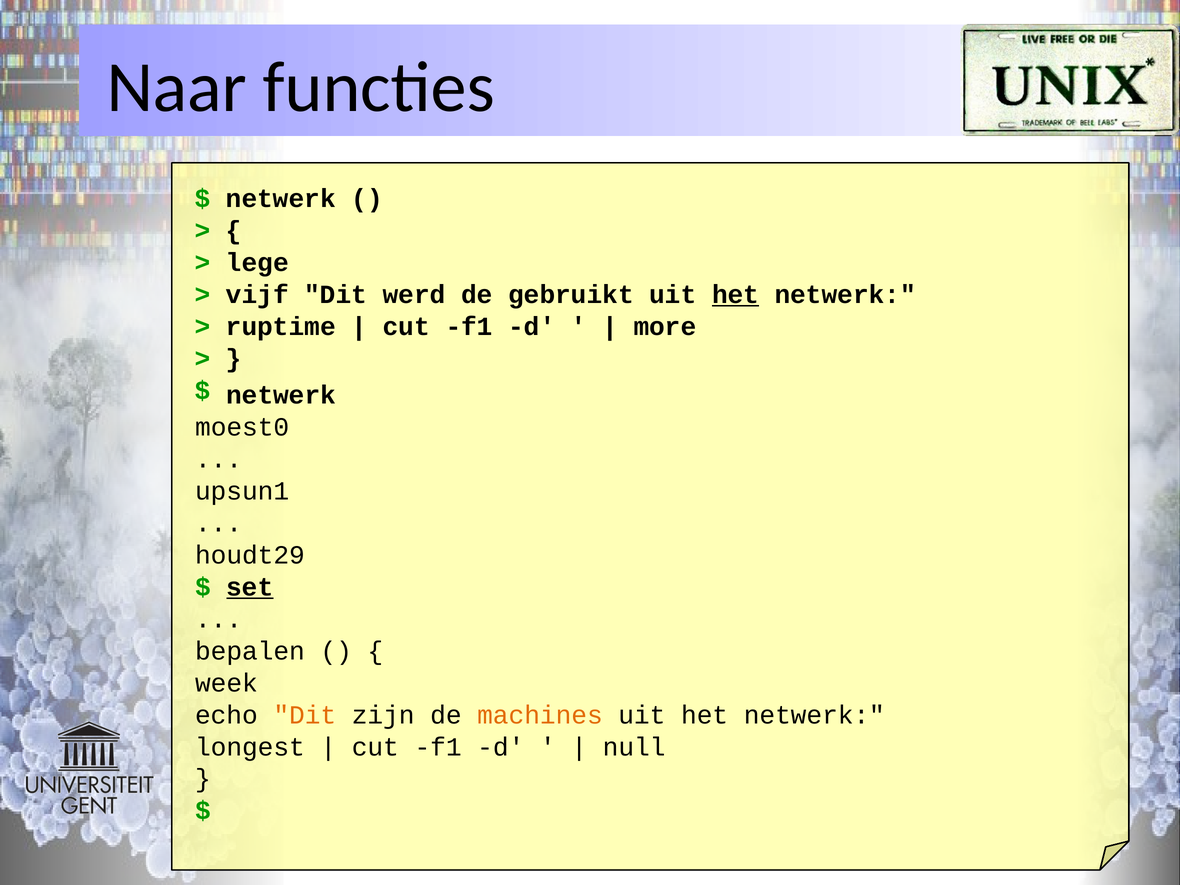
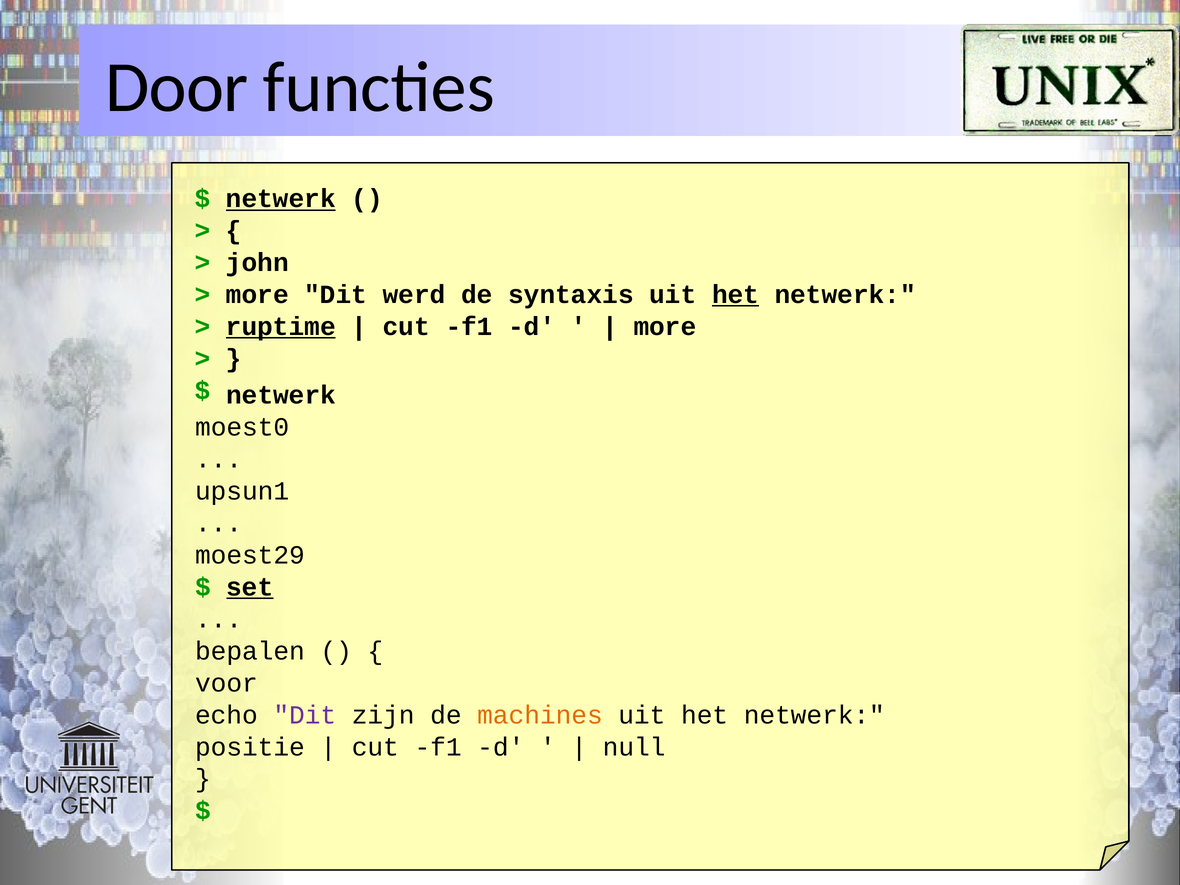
Naar: Naar -> Door
netwerk at (281, 199) underline: none -> present
lege: lege -> john
vijf at (257, 295): vijf -> more
gebruikt: gebruikt -> syntaxis
ruptime underline: none -> present
houdt29: houdt29 -> moest29
week: week -> voor
Dit at (305, 715) colour: orange -> purple
longest: longest -> positie
